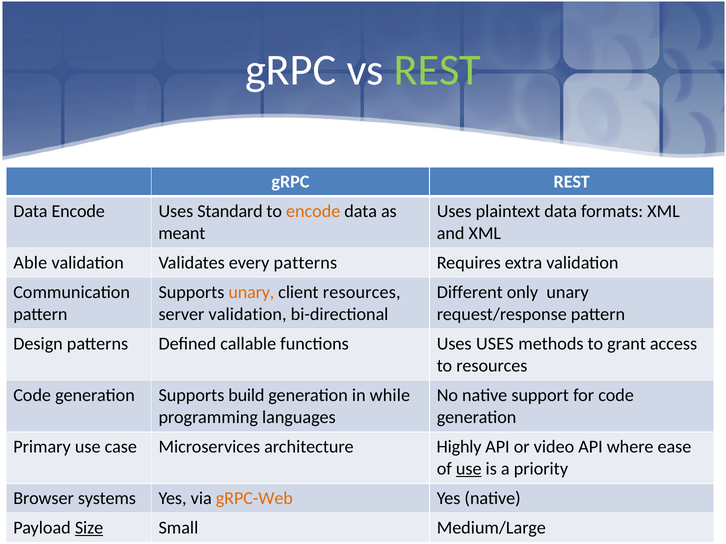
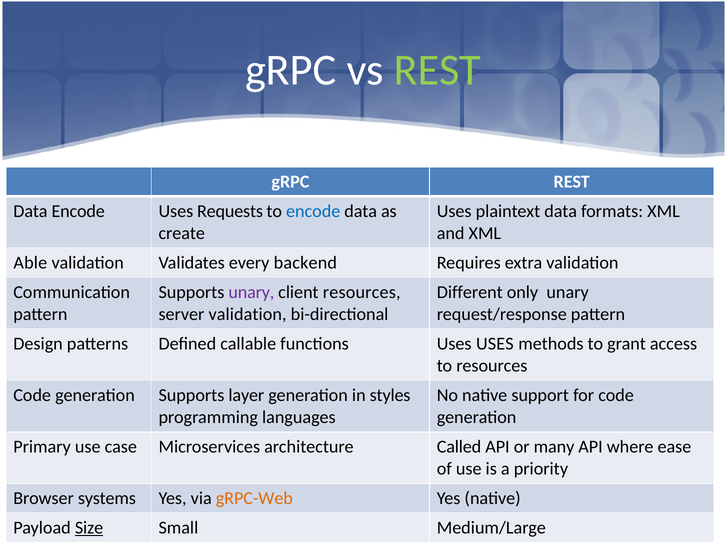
Standard: Standard -> Requests
encode at (313, 211) colour: orange -> blue
meant: meant -> create
every patterns: patterns -> backend
unary at (251, 292) colour: orange -> purple
build: build -> layer
while: while -> styles
Highly: Highly -> Called
video: video -> many
use at (469, 469) underline: present -> none
